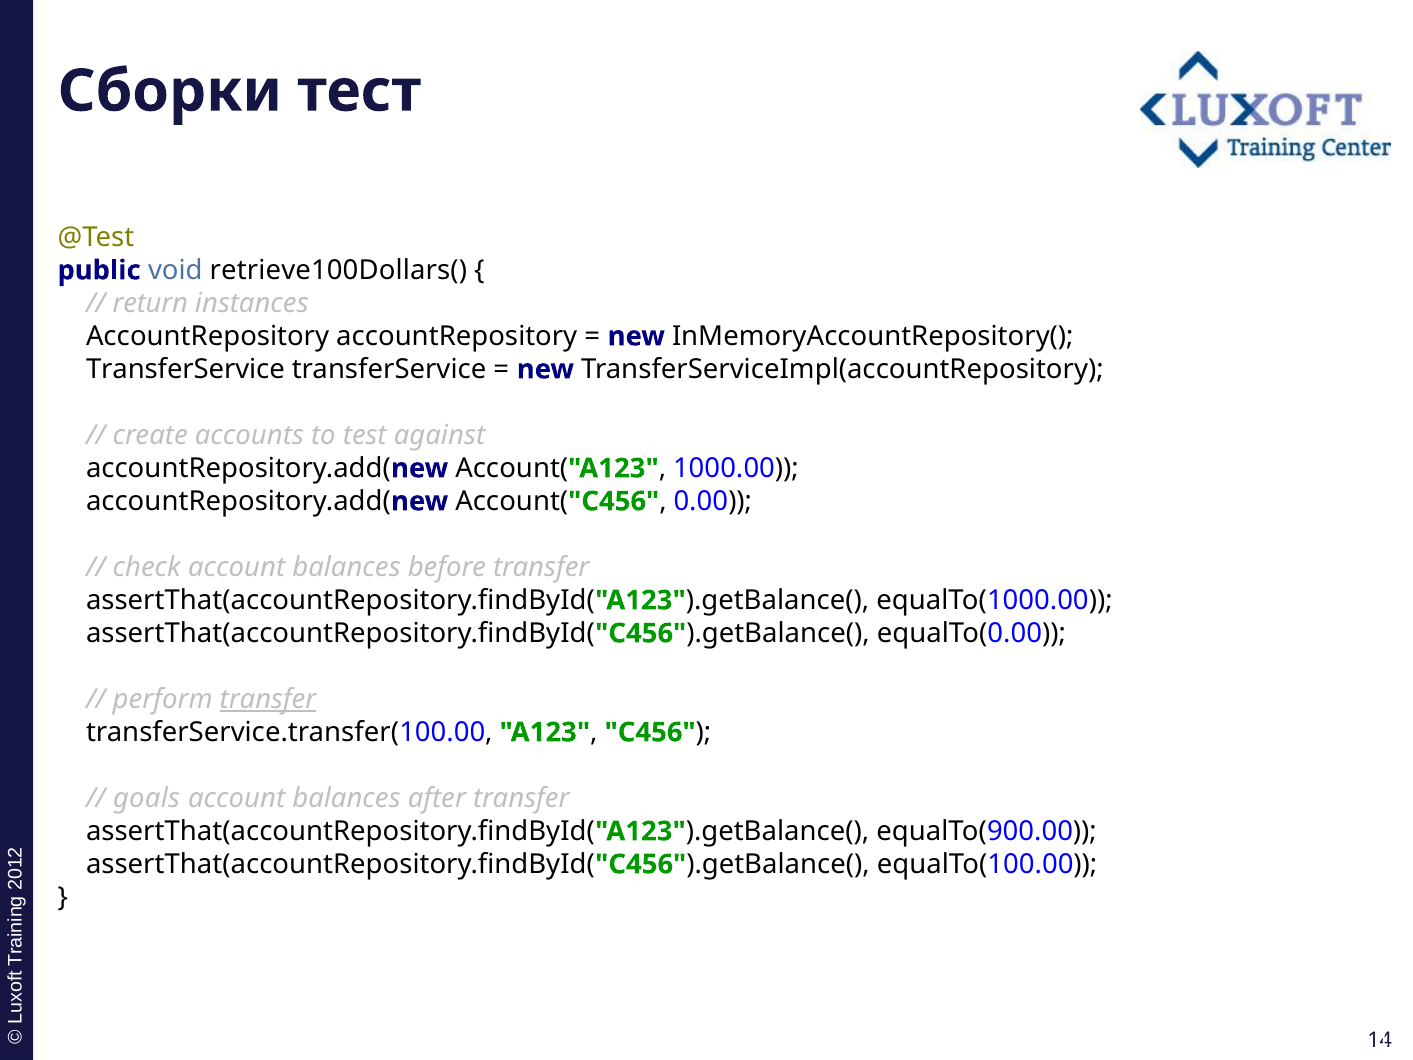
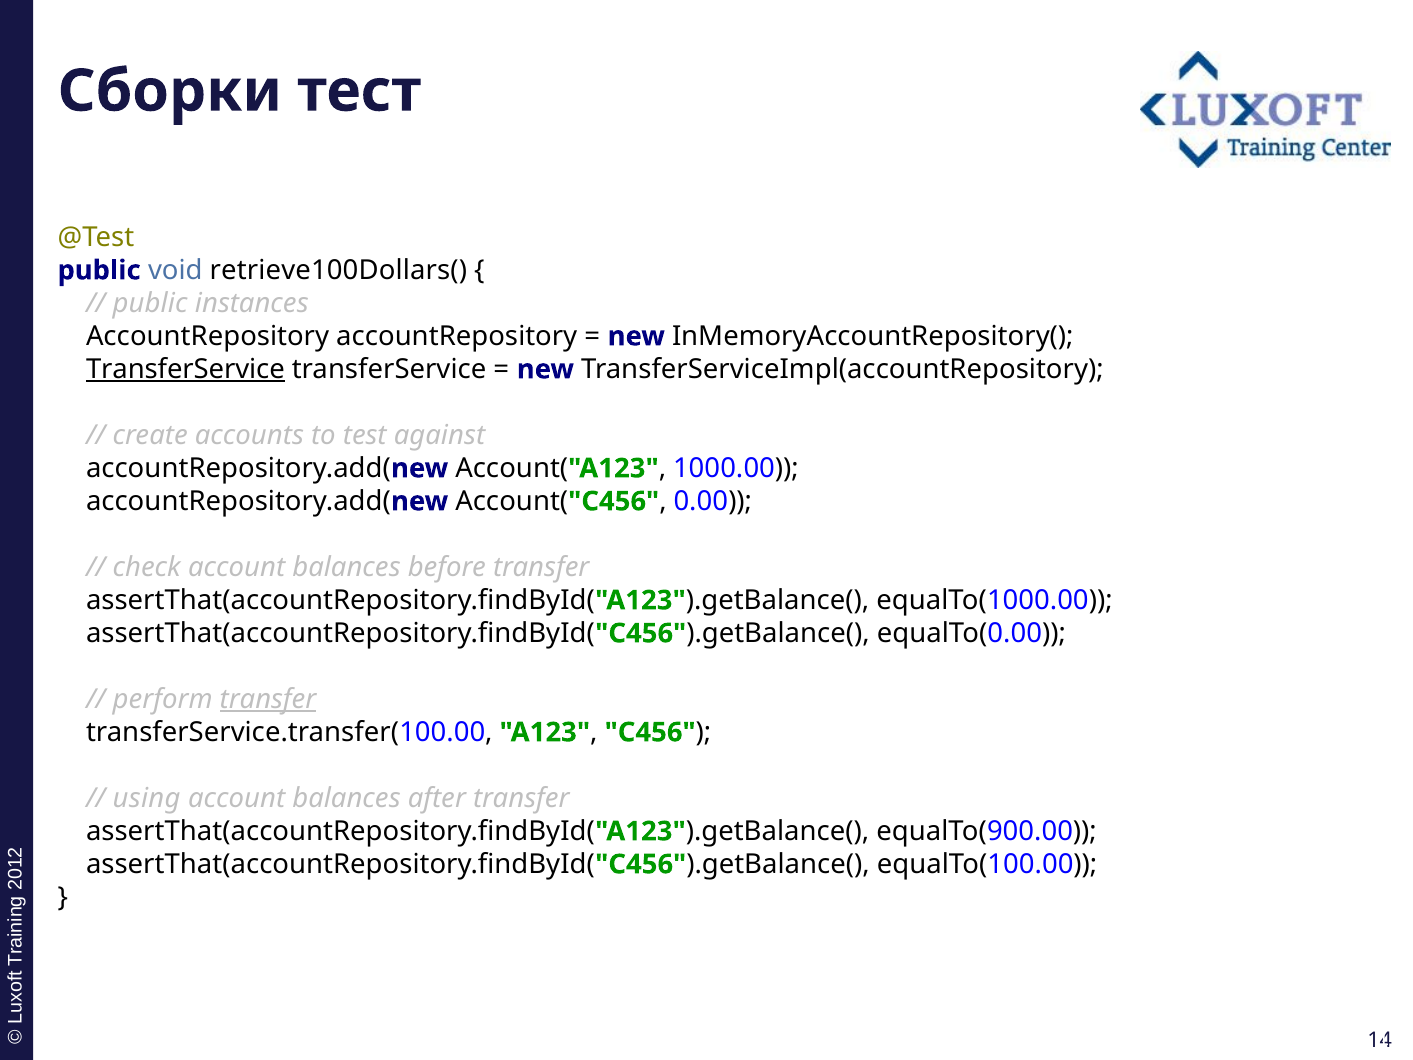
return at (150, 303): return -> public
TransferService at (185, 369) underline: none -> present
goals: goals -> using
